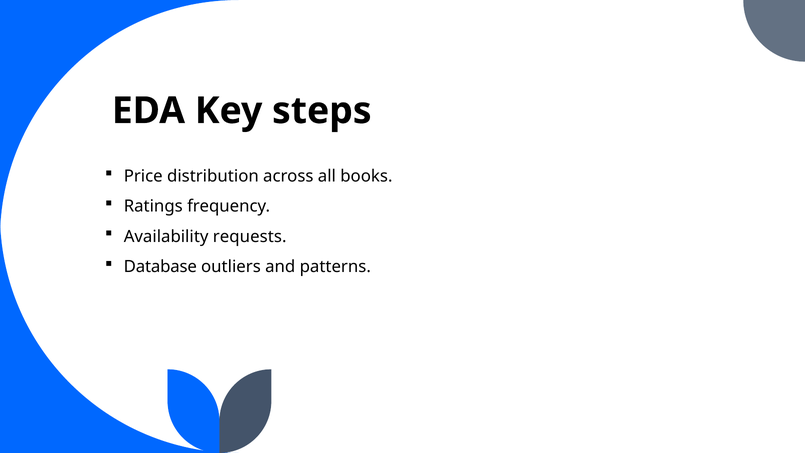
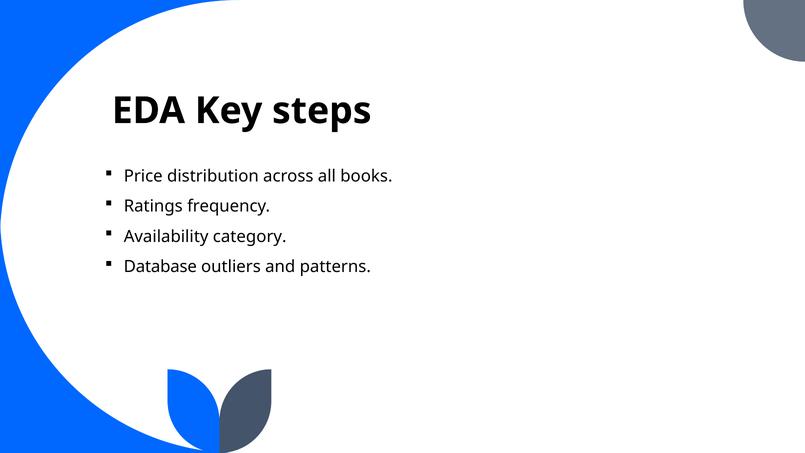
requests: requests -> category
